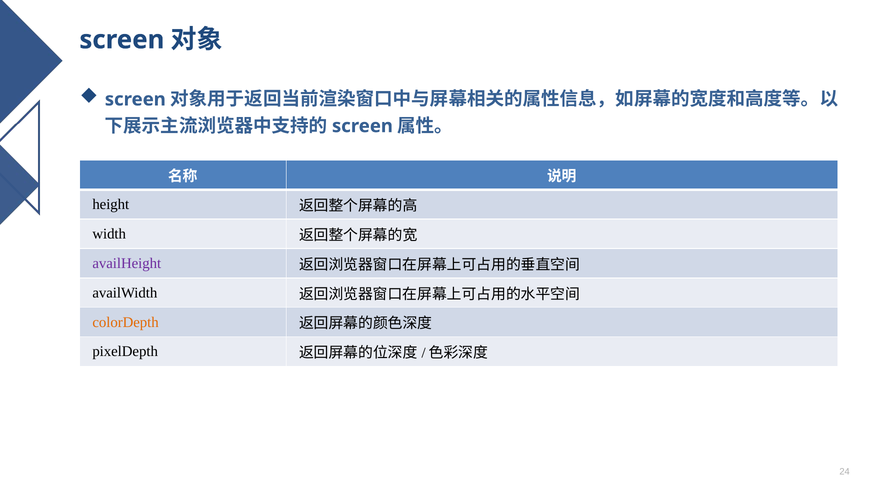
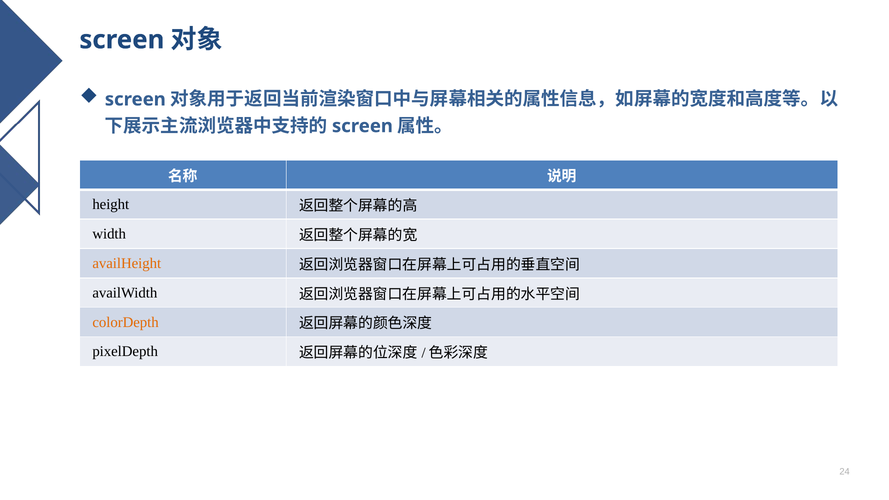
availHeight colour: purple -> orange
